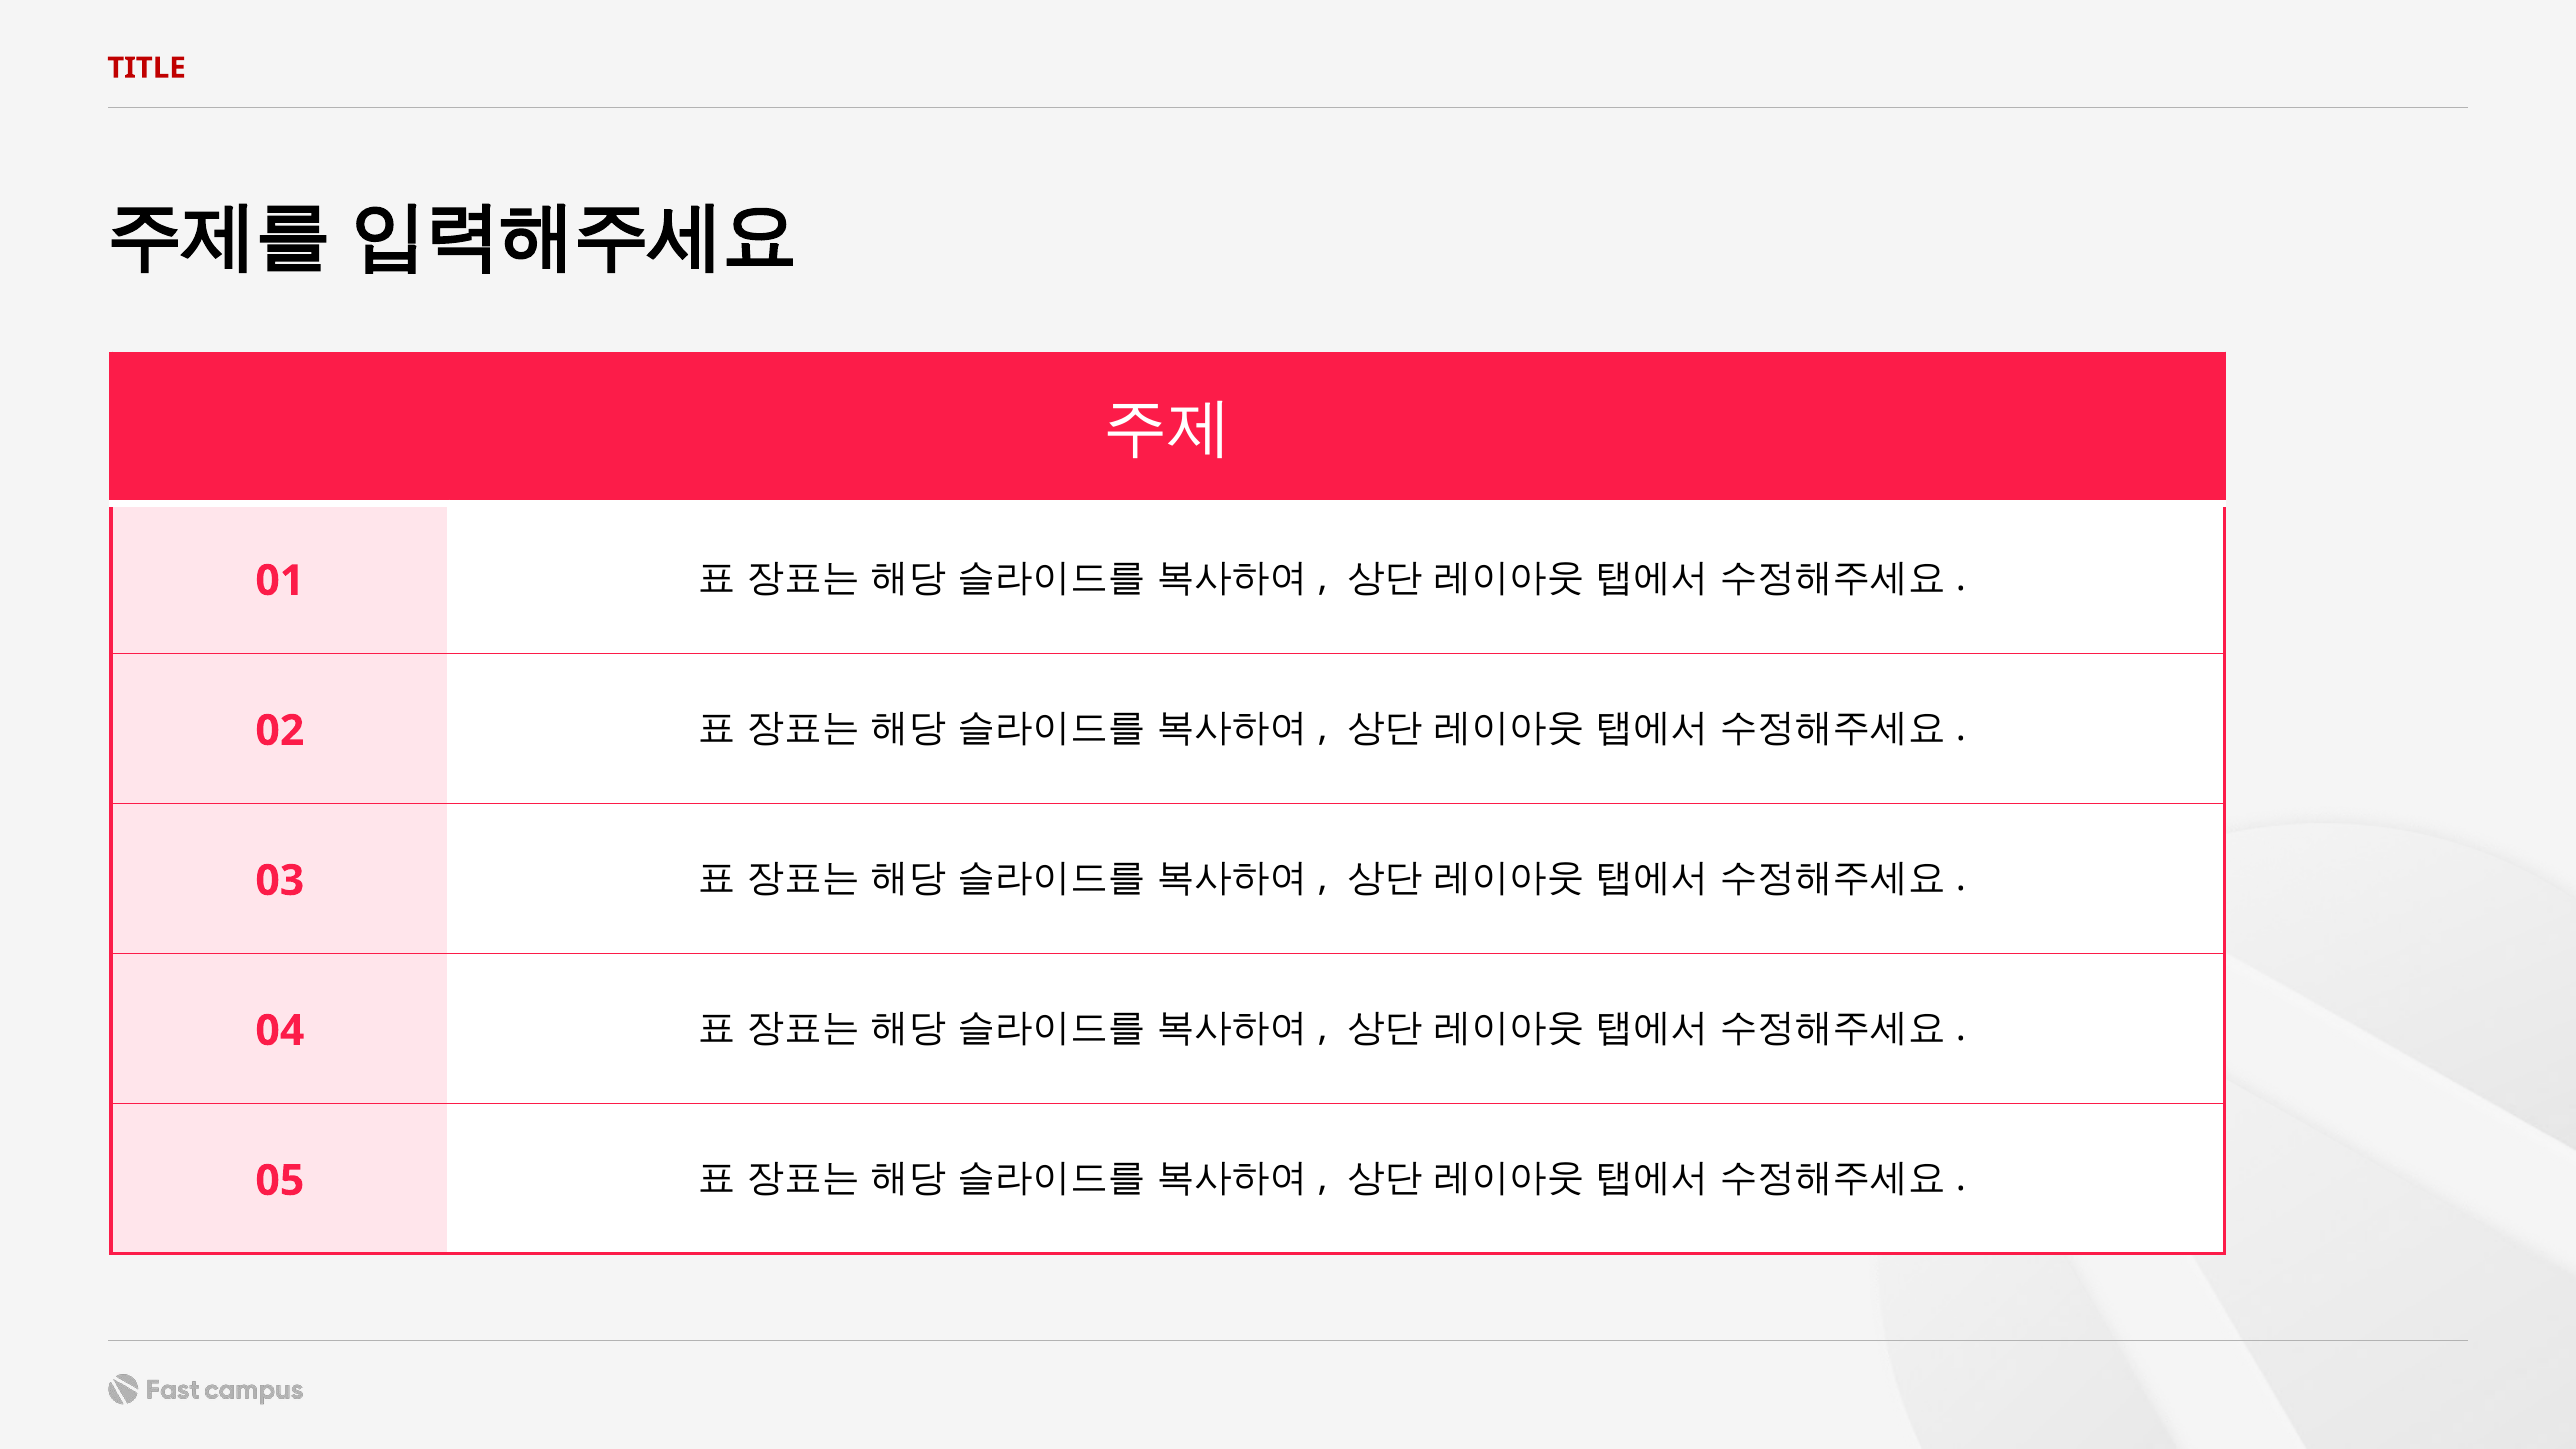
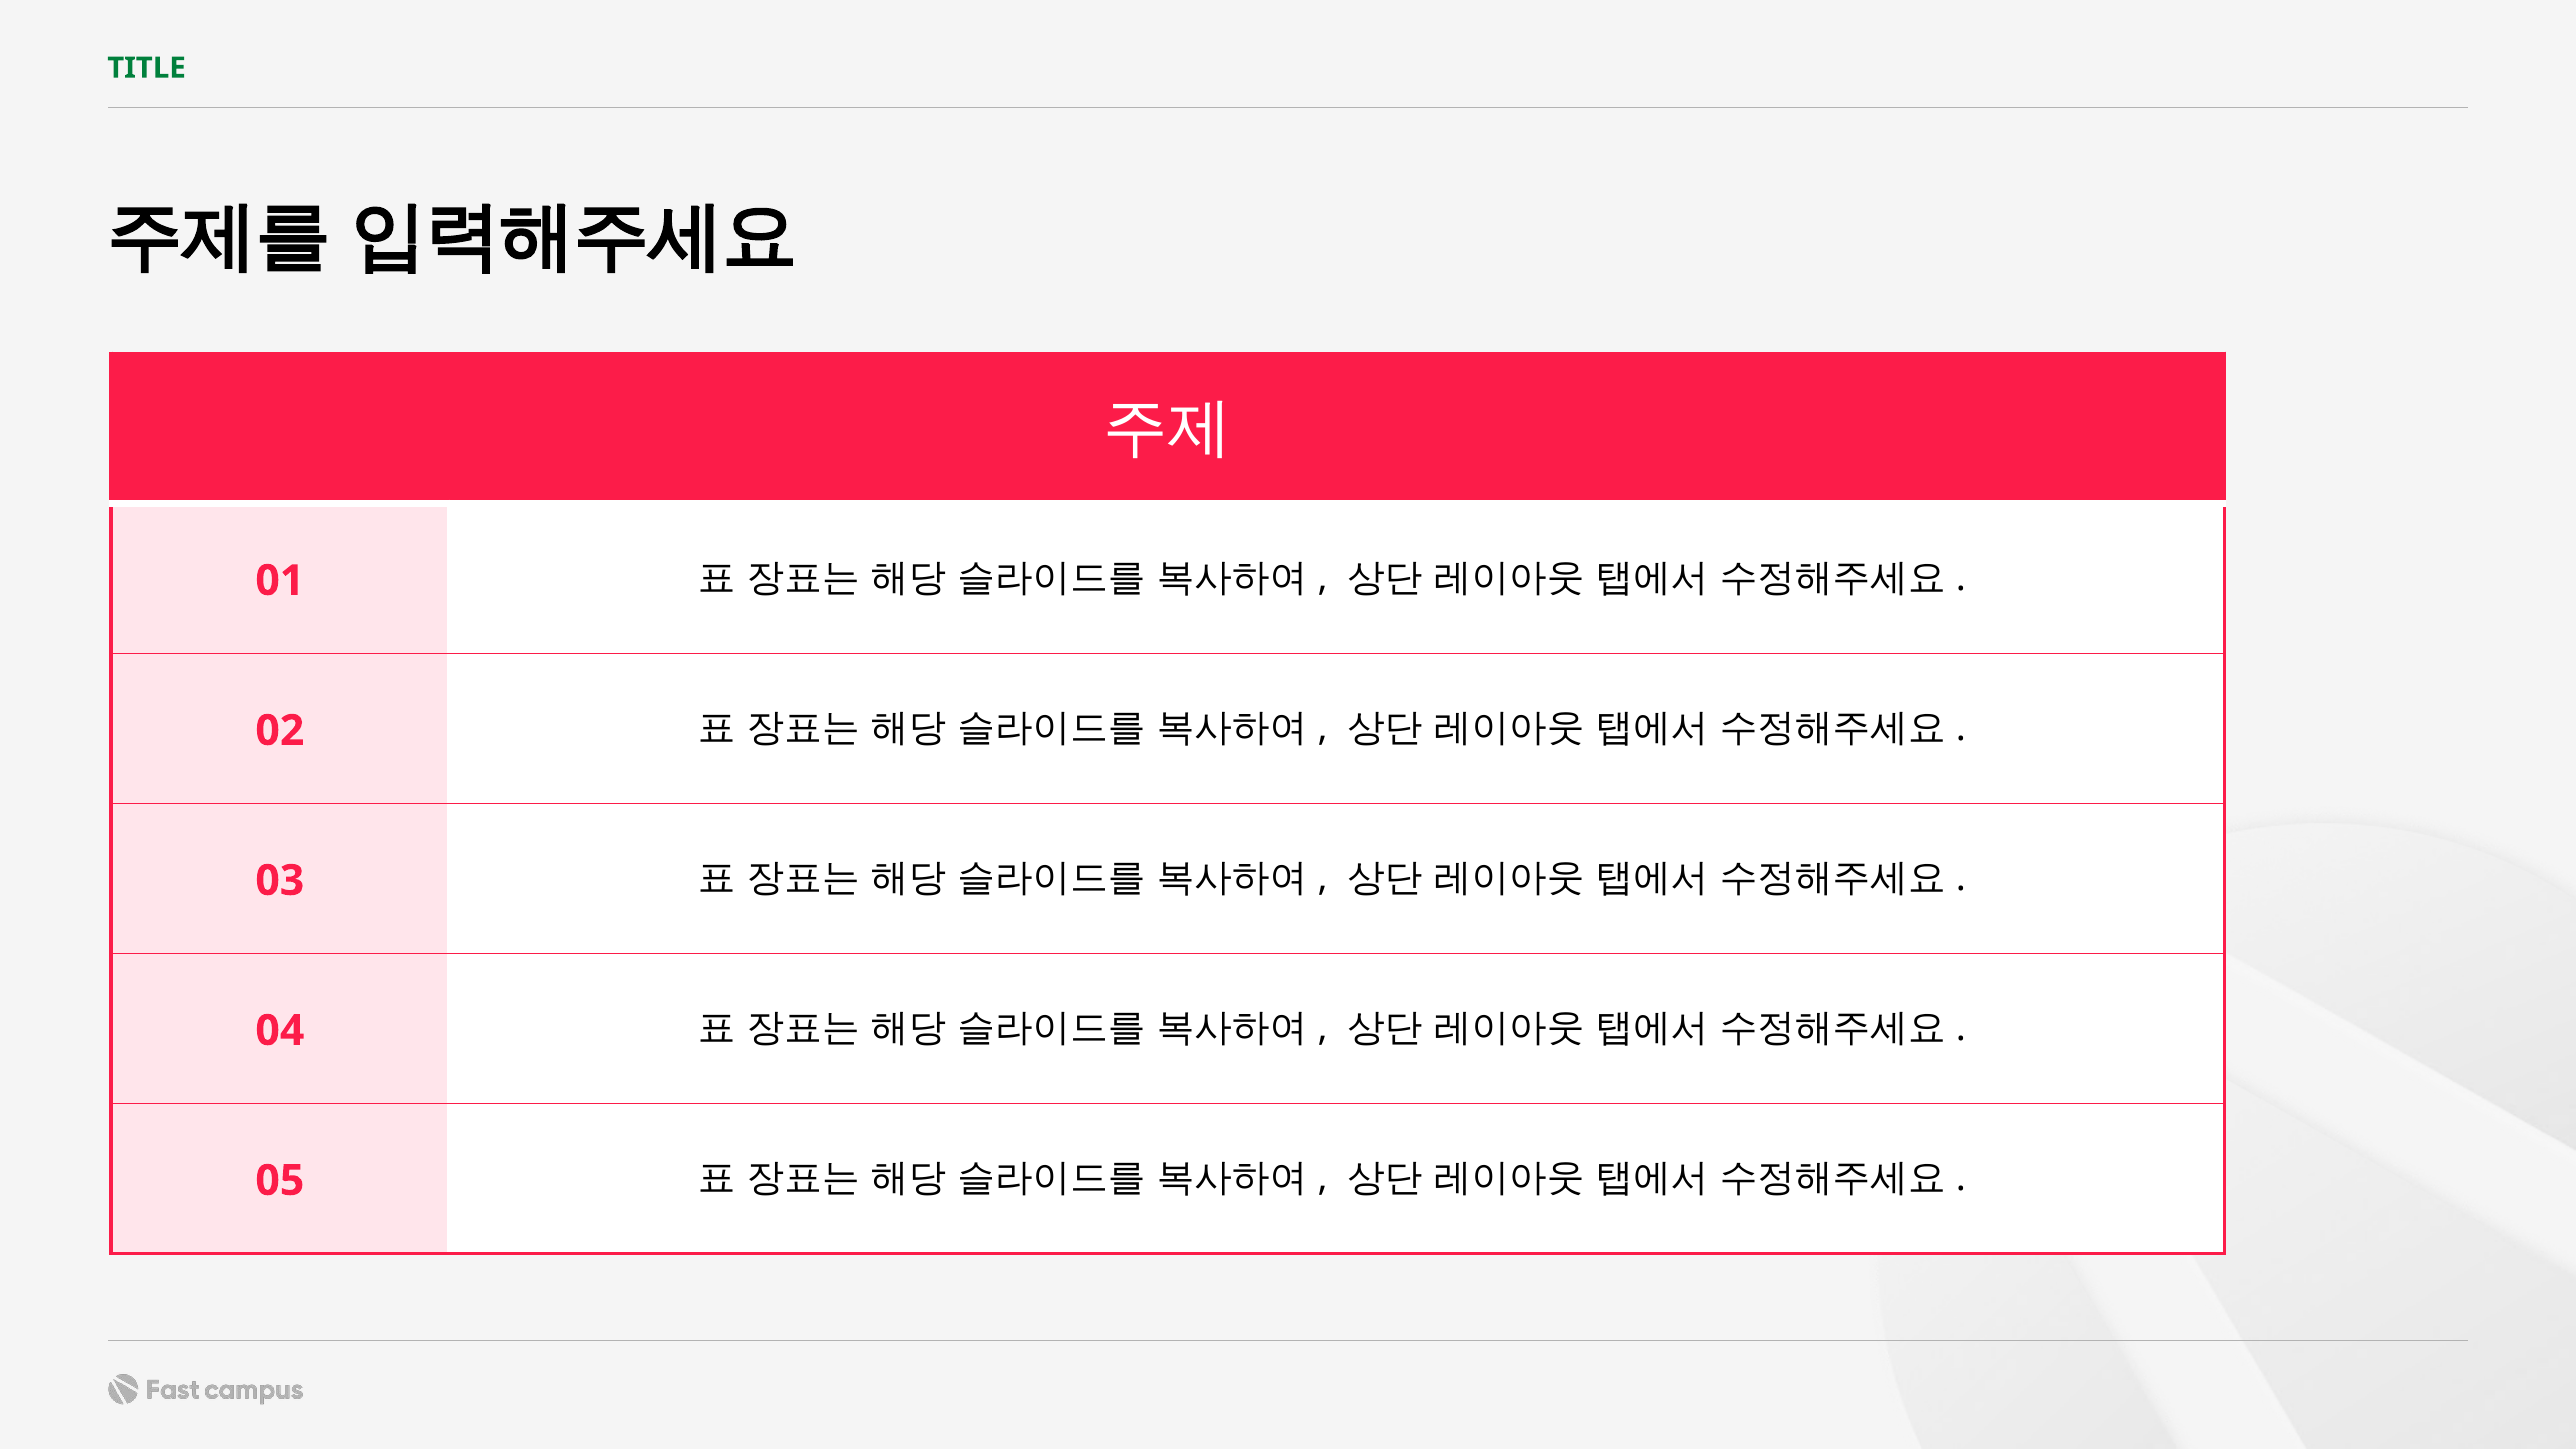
TITLE colour: red -> green
